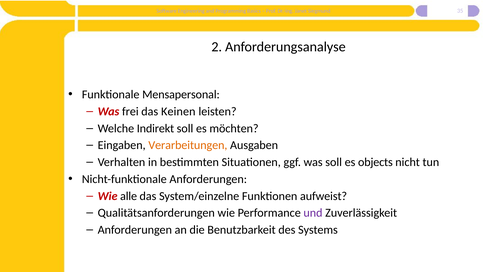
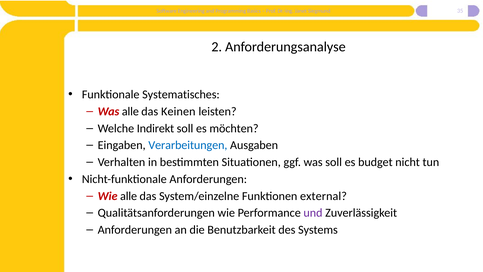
Mensapersonal: Mensapersonal -> Systematisches
Was frei: frei -> alle
Verarbeitungen colour: orange -> blue
objects: objects -> budget
aufweist: aufweist -> external
